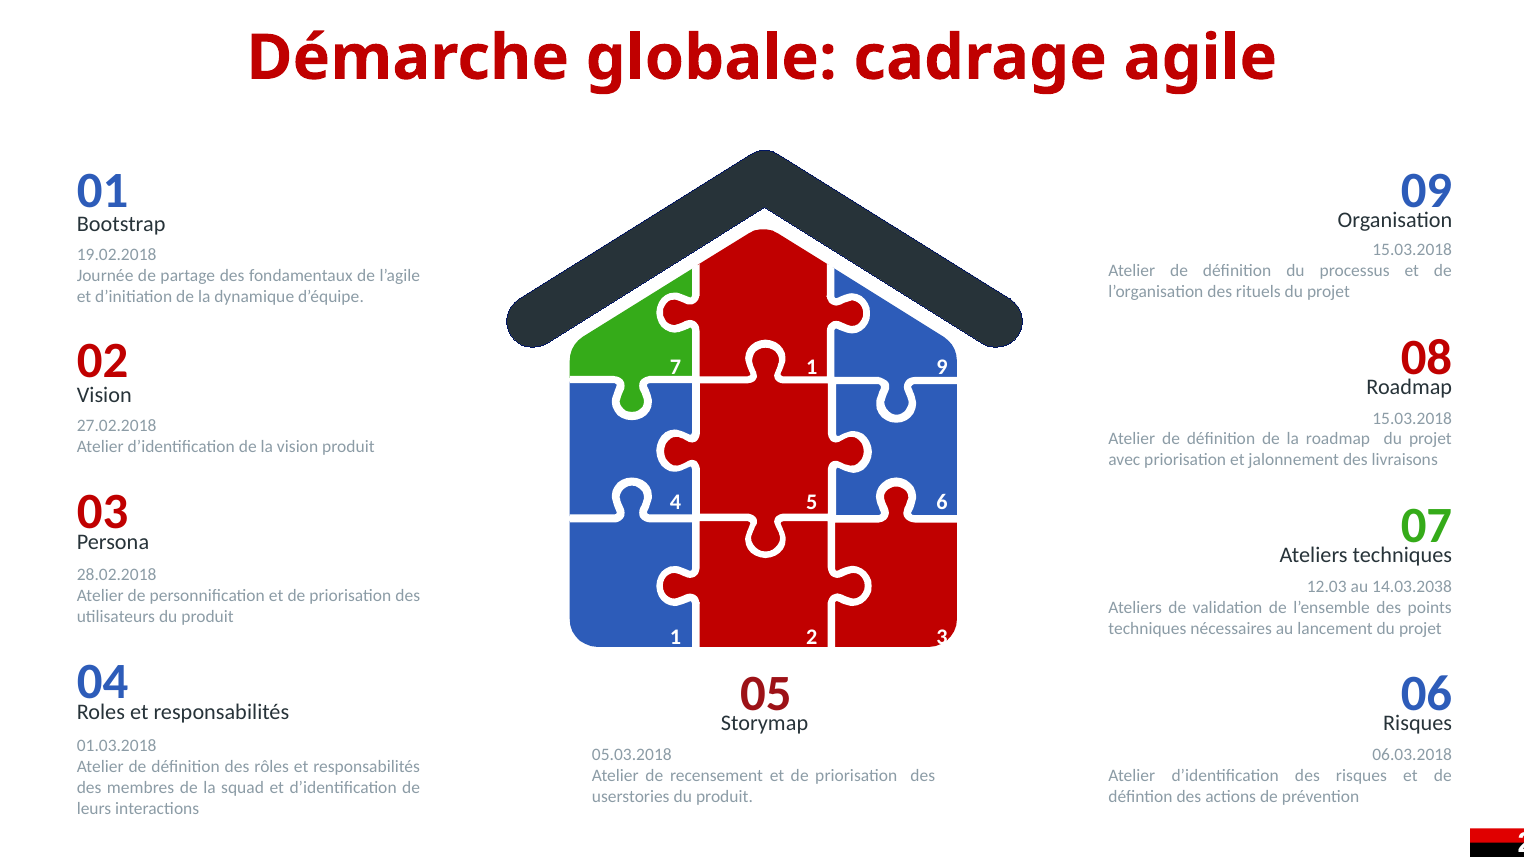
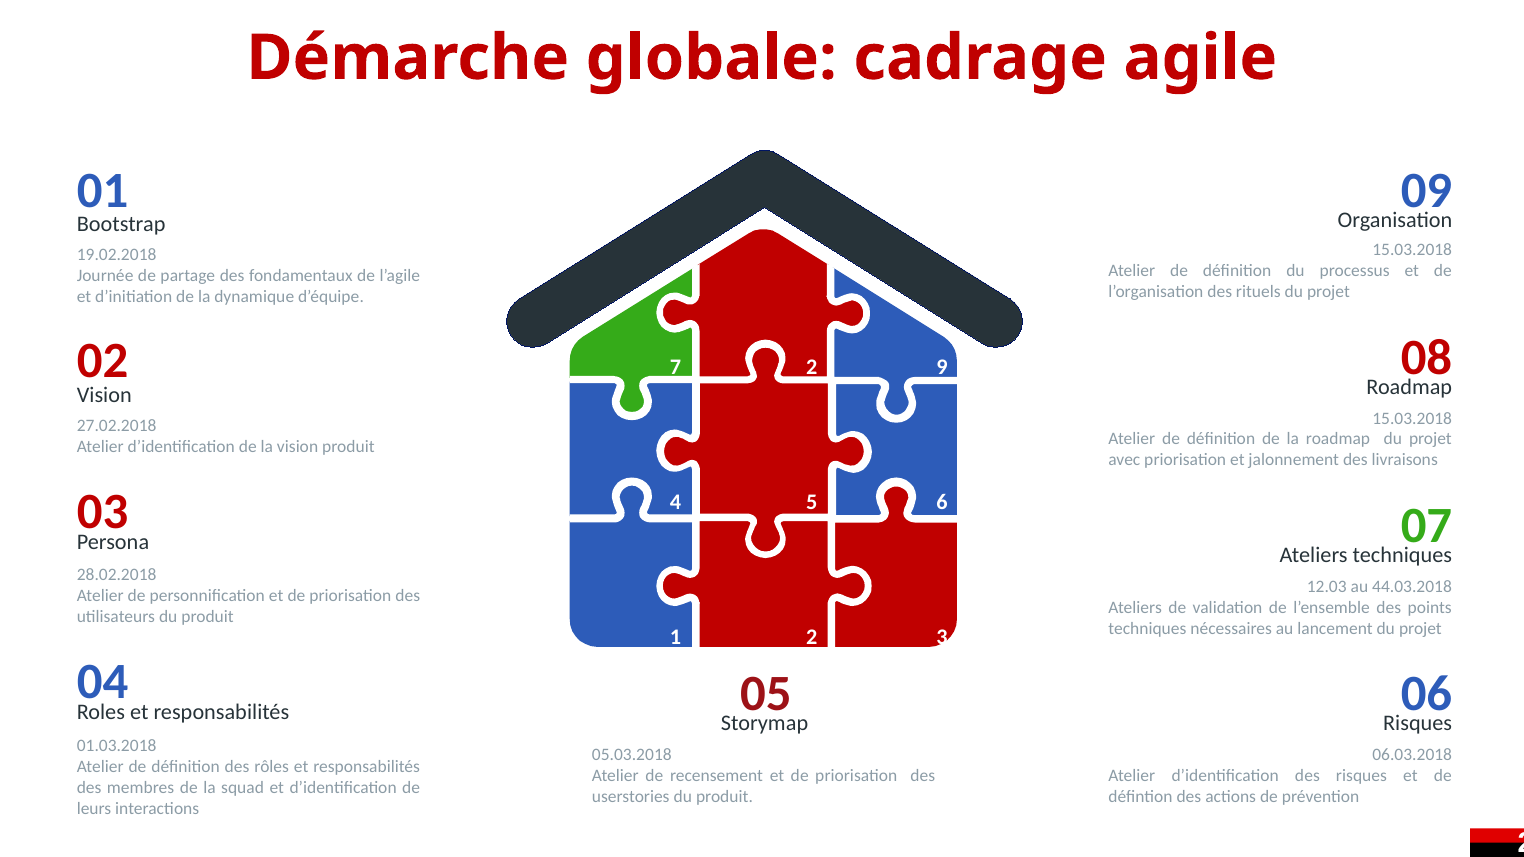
7 1: 1 -> 2
14.03.2038: 14.03.2038 -> 44.03.2018
